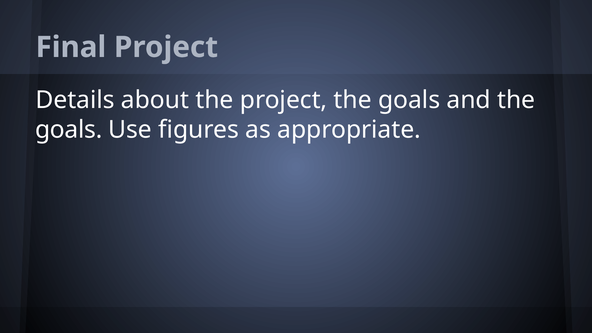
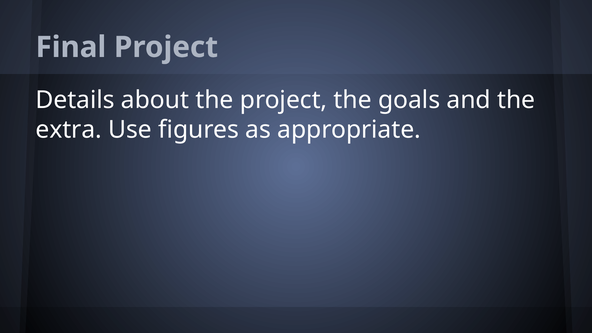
goals at (69, 130): goals -> extra
